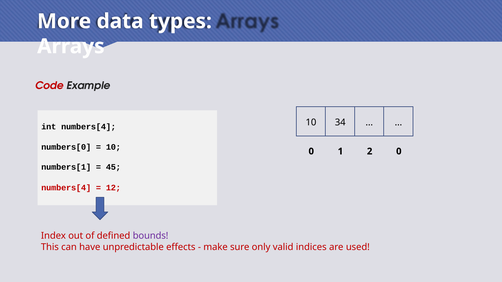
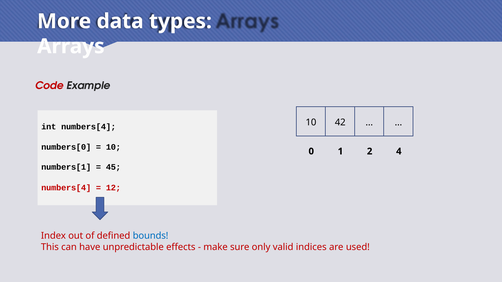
34: 34 -> 42
2 0: 0 -> 4
bounds colour: purple -> blue
